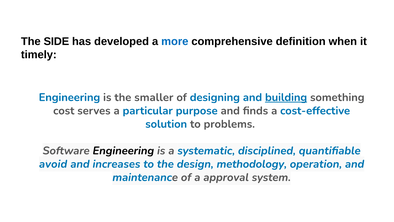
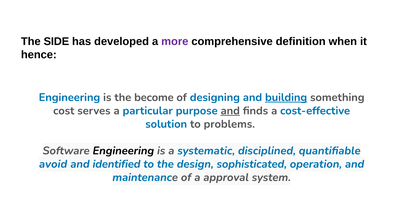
more colour: blue -> purple
timely: timely -> hence
smaller: smaller -> become
and at (230, 110) underline: none -> present
increases: increases -> identified
methodology: methodology -> sophisticated
